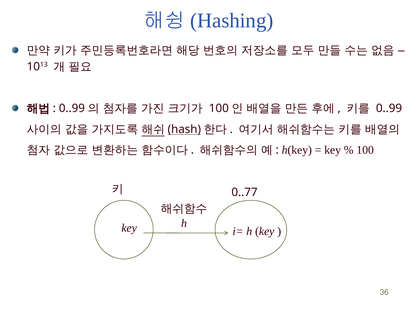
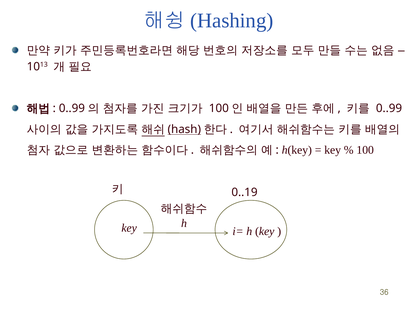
0..77: 0..77 -> 0..19
